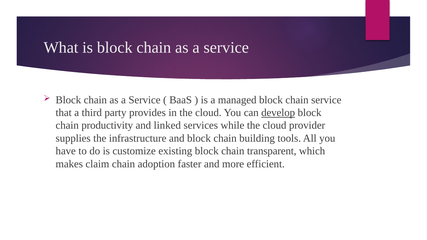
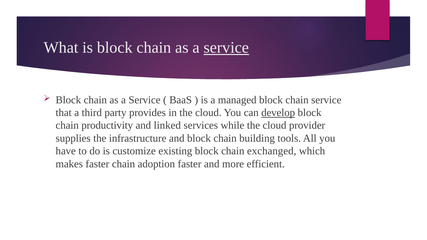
service at (226, 48) underline: none -> present
transparent: transparent -> exchanged
makes claim: claim -> faster
